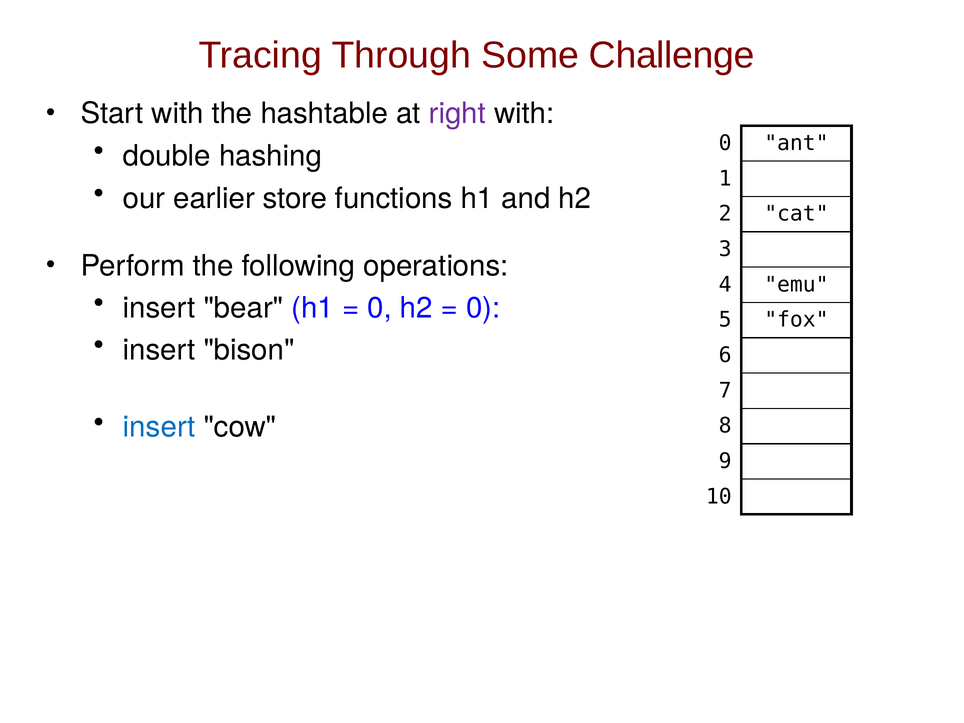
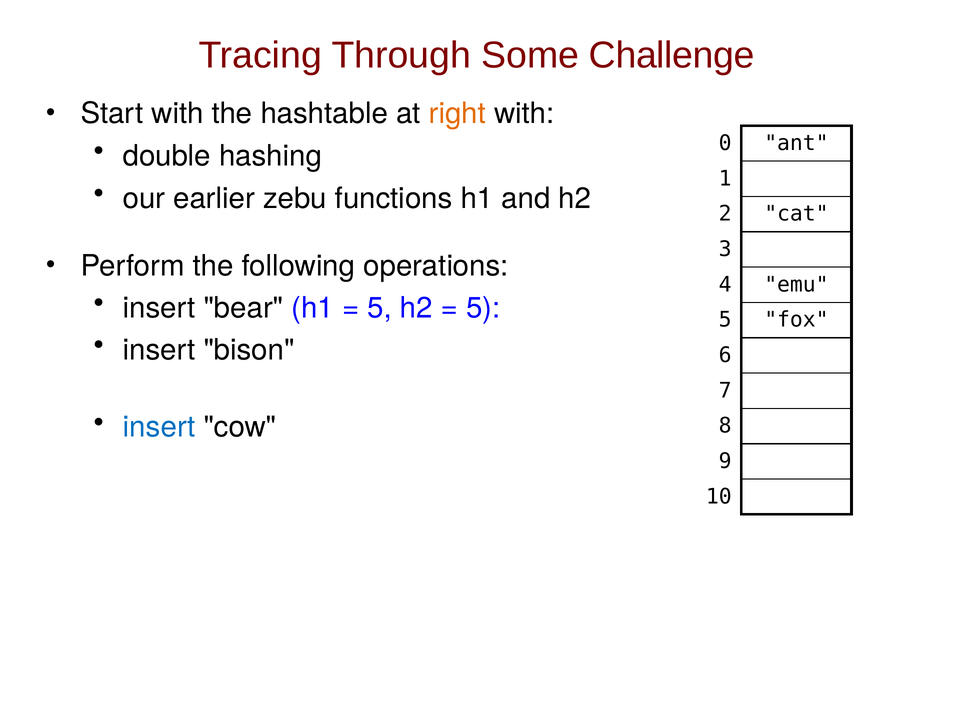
right colour: purple -> orange
store: store -> zebu
0 at (380, 308): 0 -> 5
0 at (483, 308): 0 -> 5
